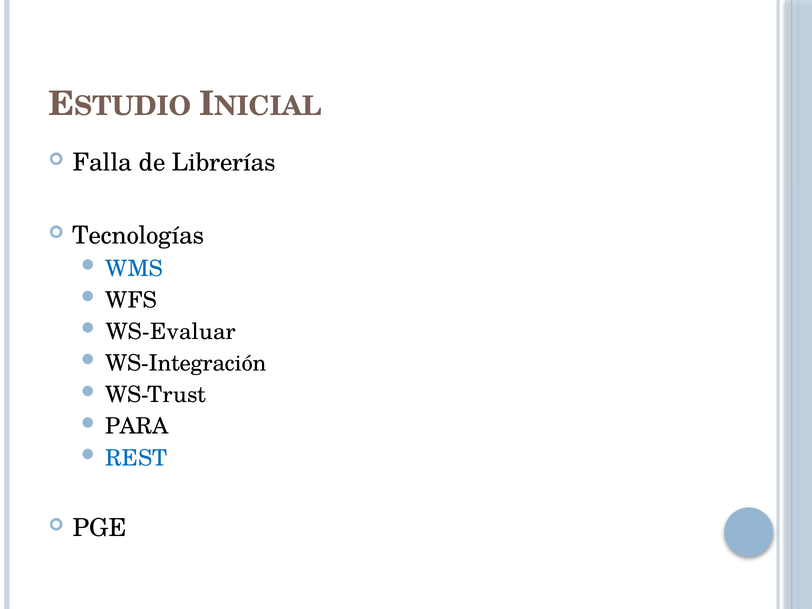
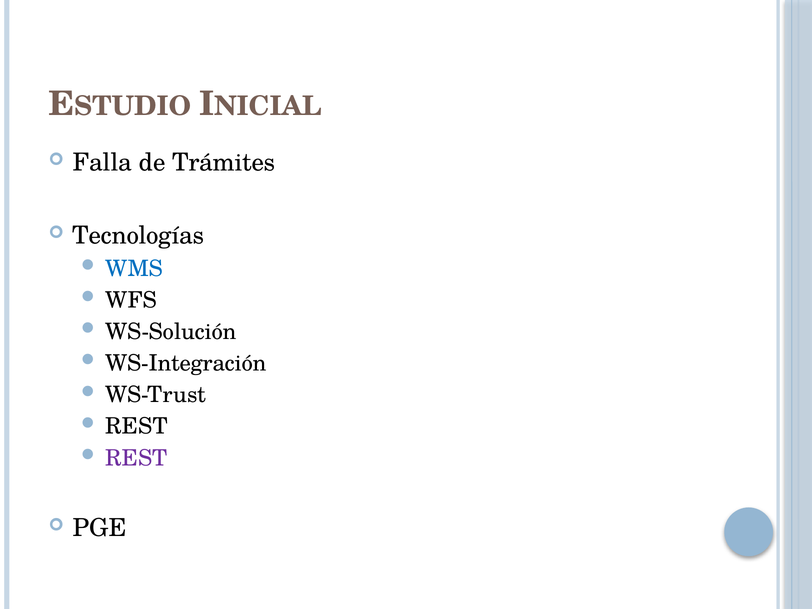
Librerías: Librerías -> Trámites
WS-Evaluar: WS-Evaluar -> WS-Solución
PARA at (137, 426): PARA -> REST
REST at (136, 458) colour: blue -> purple
